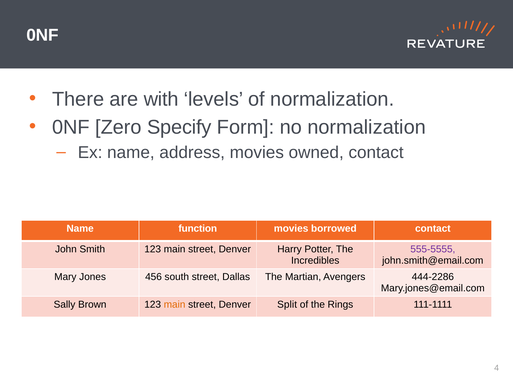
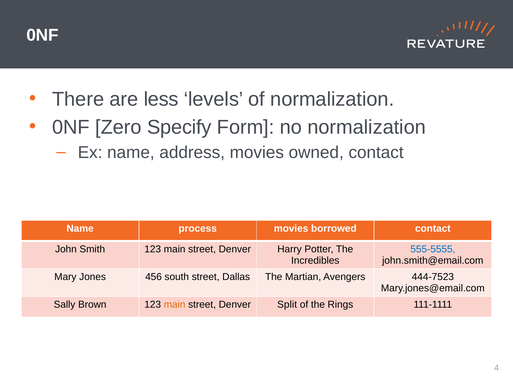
with: with -> less
function: function -> process
555-5555 colour: purple -> blue
444-2286: 444-2286 -> 444-7523
